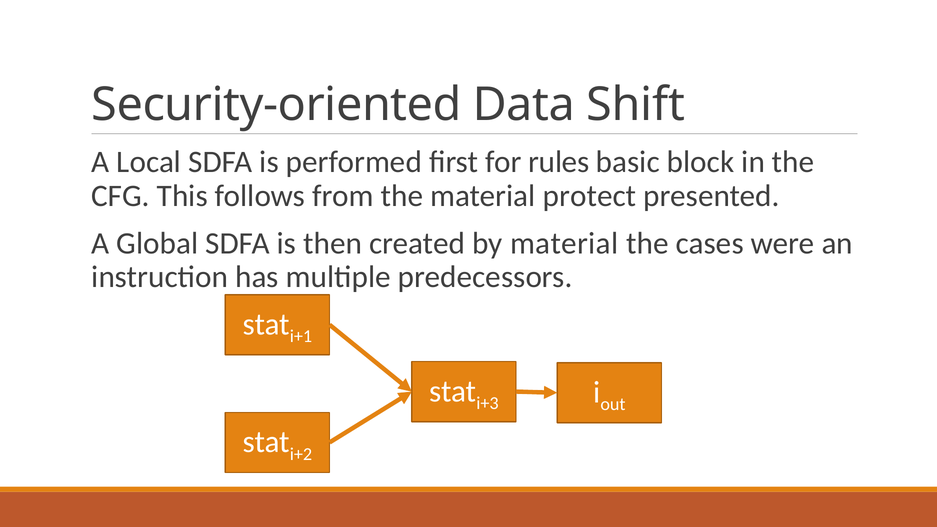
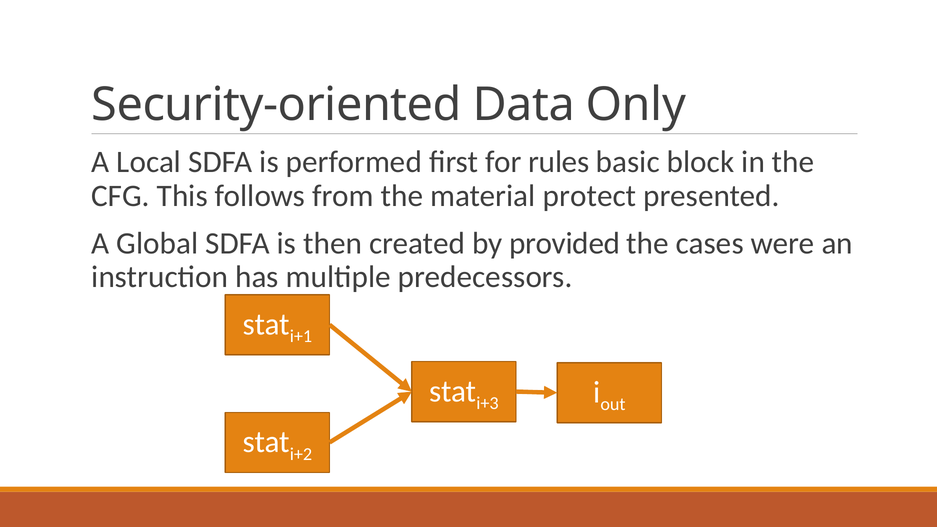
Shift: Shift -> Only
by material: material -> provided
